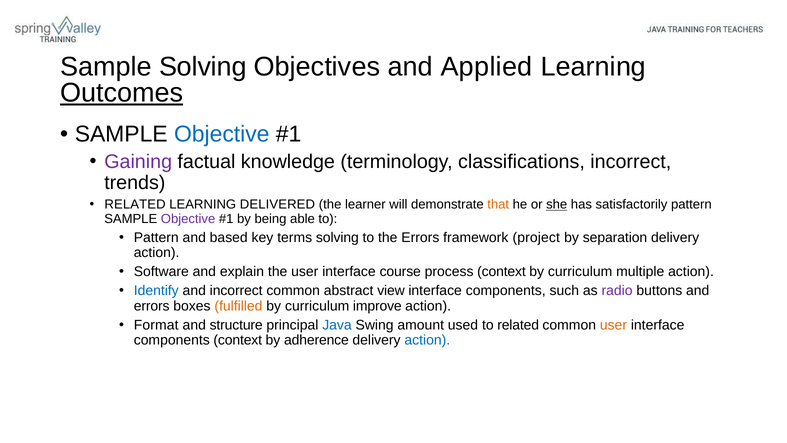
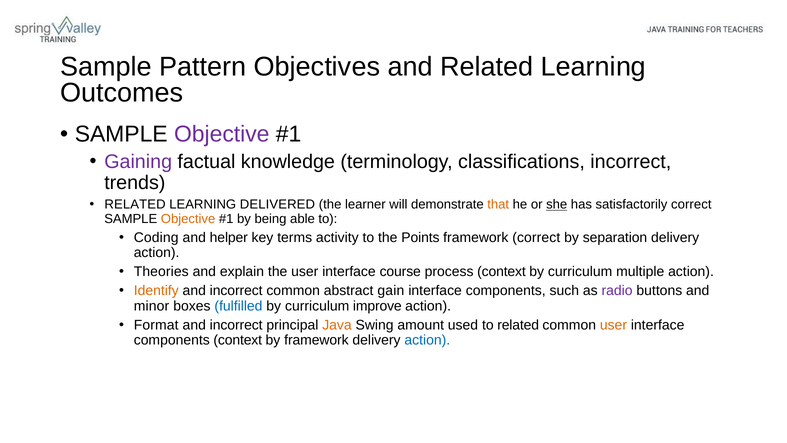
Sample Solving: Solving -> Pattern
and Applied: Applied -> Related
Outcomes underline: present -> none
Objective at (222, 134) colour: blue -> purple
satisfactorily pattern: pattern -> correct
Objective at (188, 219) colour: purple -> orange
Pattern at (156, 237): Pattern -> Coding
based: based -> helper
terms solving: solving -> activity
the Errors: Errors -> Points
framework project: project -> correct
Software: Software -> Theories
Identify colour: blue -> orange
view: view -> gain
errors at (152, 306): errors -> minor
fulfilled colour: orange -> blue
structure at (236, 325): structure -> incorrect
Java colour: blue -> orange
by adherence: adherence -> framework
